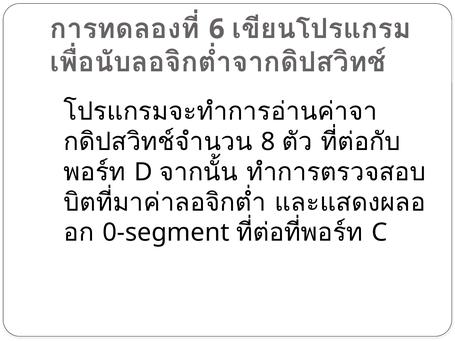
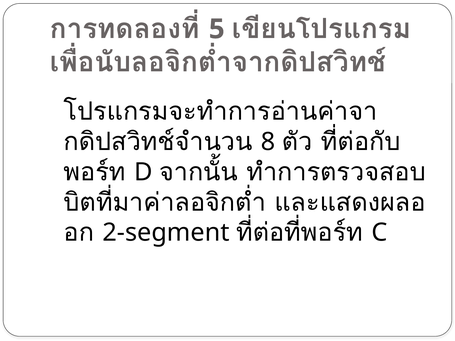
6: 6 -> 5
0-segment: 0-segment -> 2-segment
